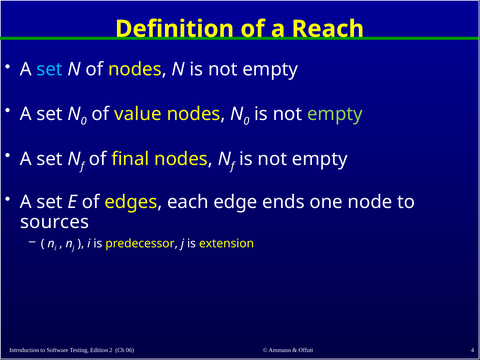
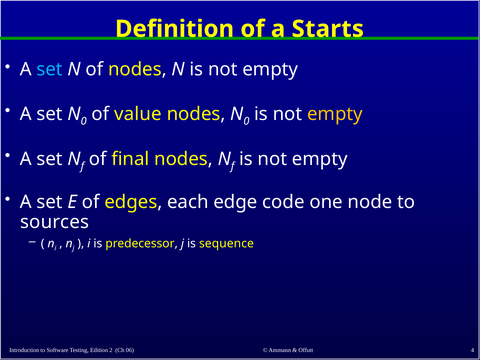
Reach: Reach -> Starts
empty at (335, 114) colour: light green -> yellow
ends: ends -> code
extension: extension -> sequence
